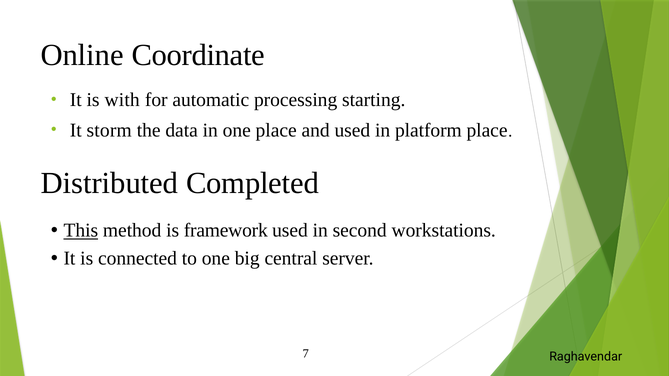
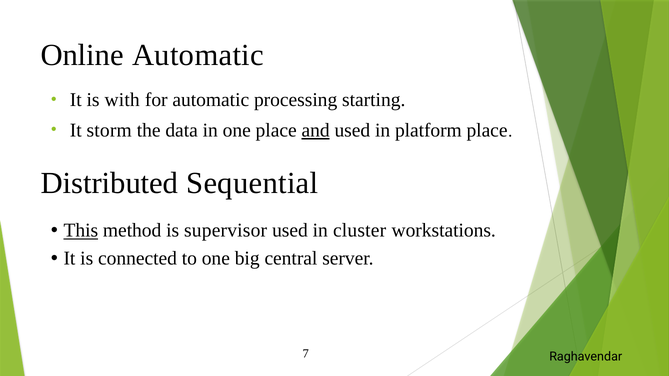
Online Coordinate: Coordinate -> Automatic
and underline: none -> present
Completed: Completed -> Sequential
framework: framework -> supervisor
second: second -> cluster
